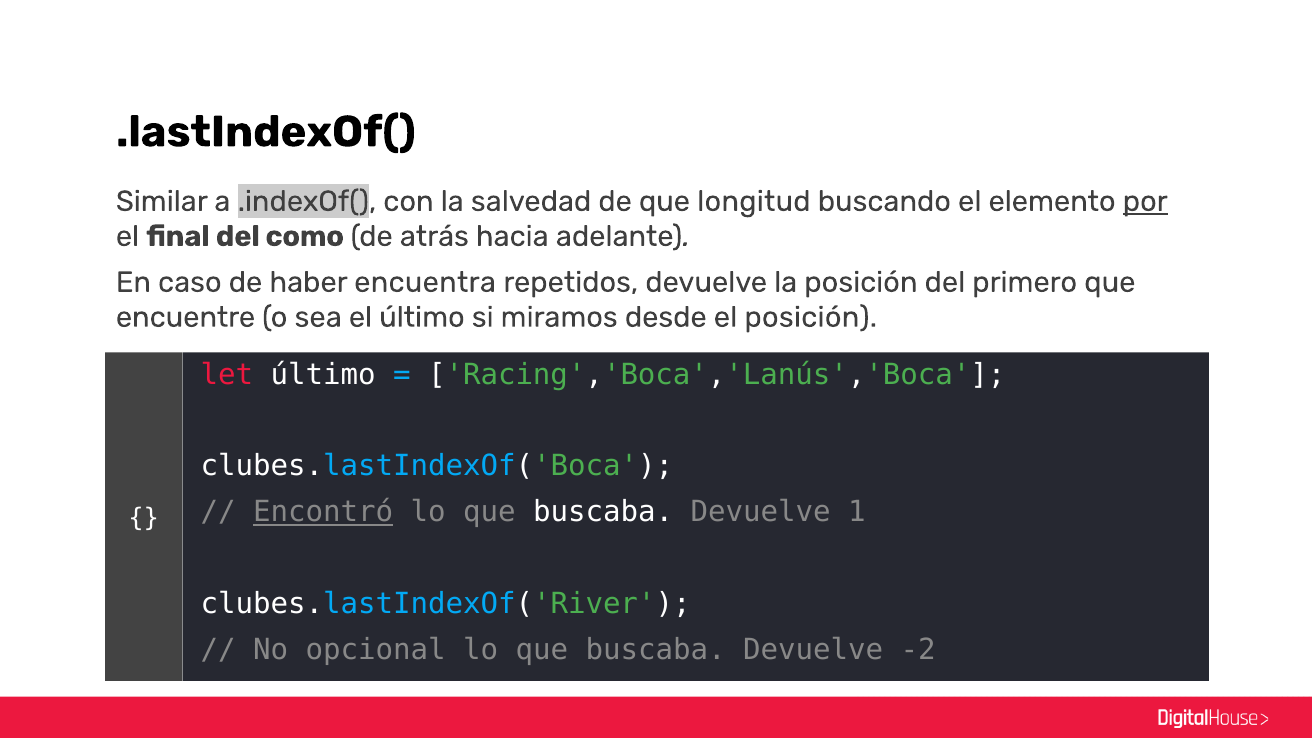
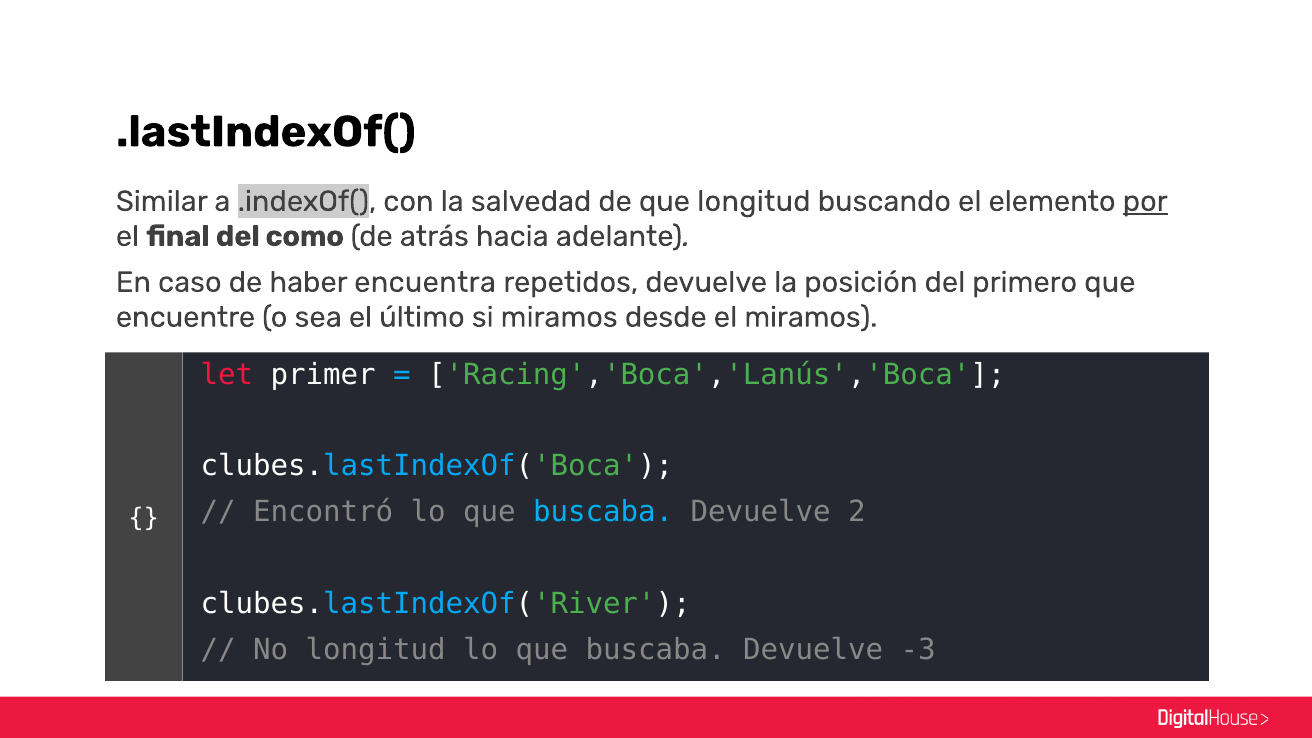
el posición: posición -> miramos
let último: último -> primer
Encontró underline: present -> none
buscaba at (603, 512) colour: white -> light blue
1: 1 -> 2
No opcional: opcional -> longitud
-2: -2 -> -3
